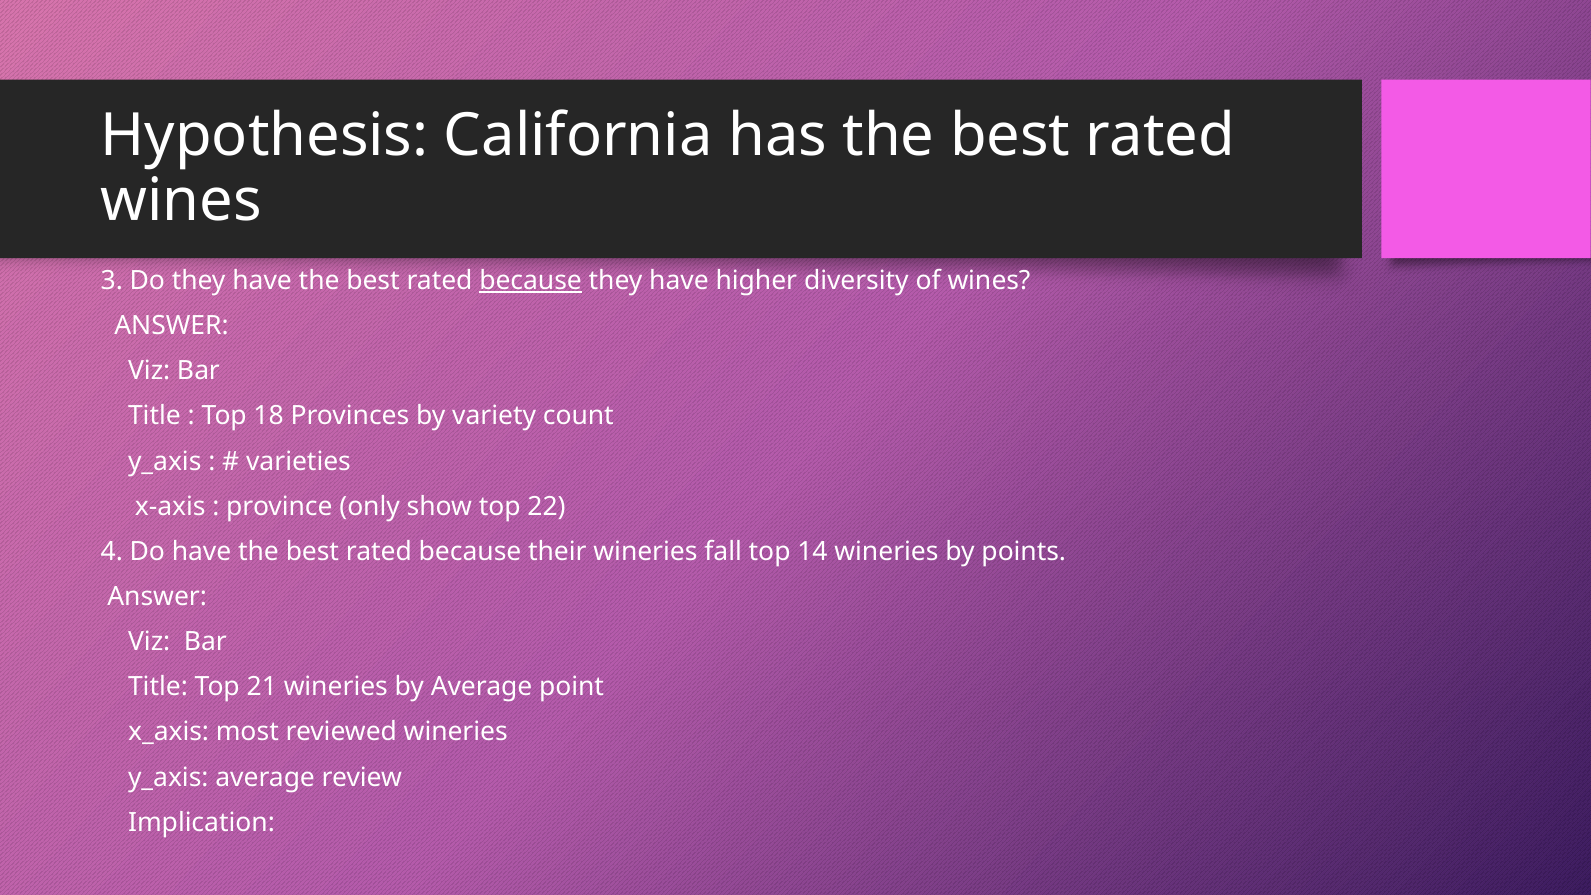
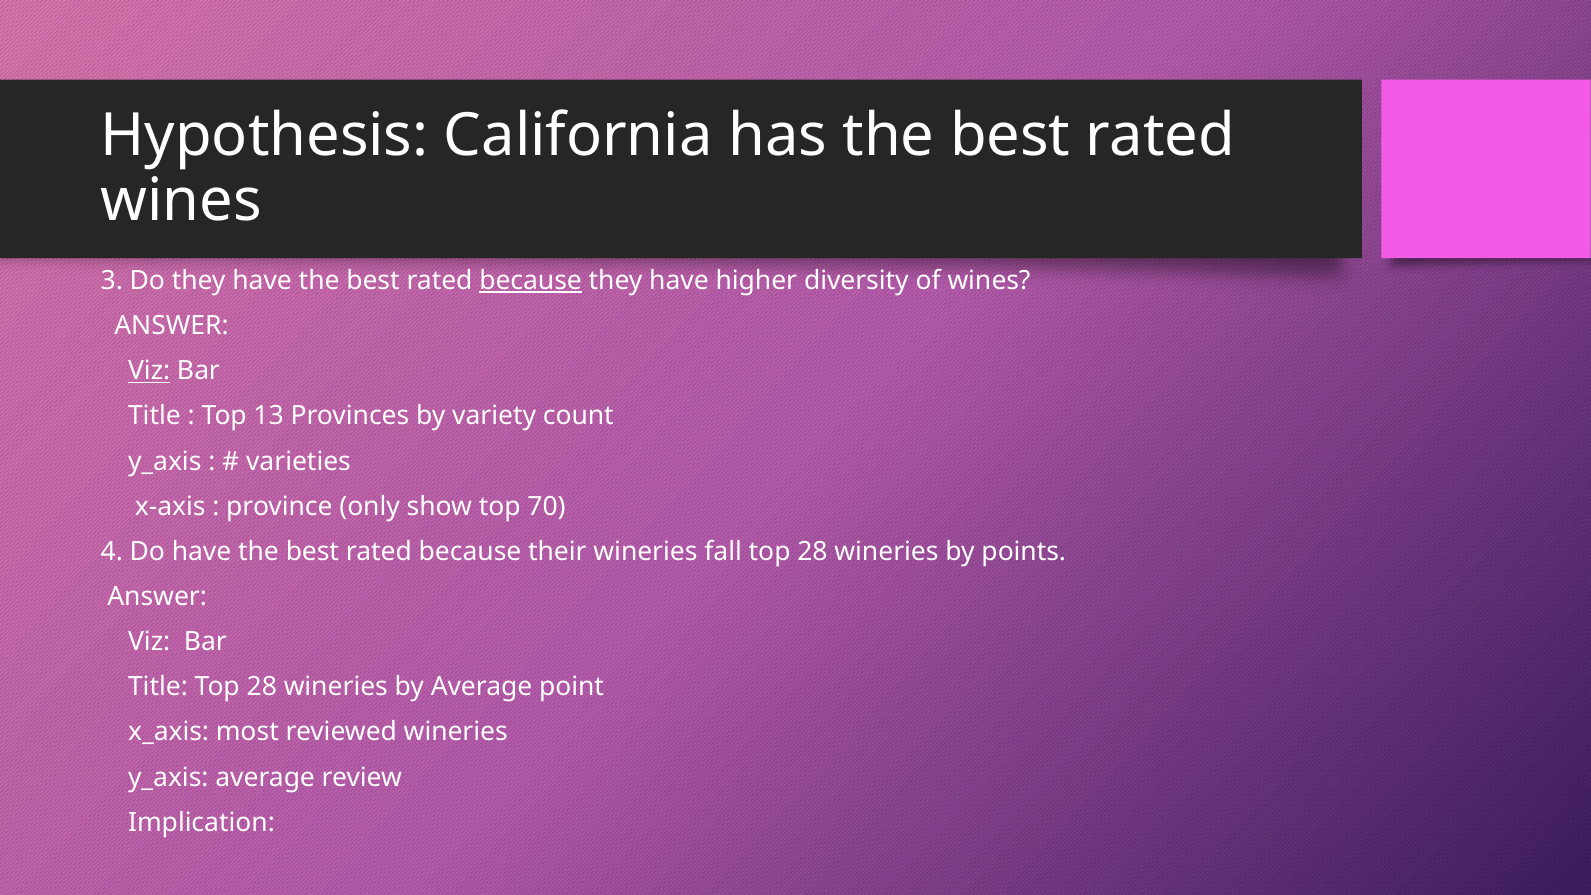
Viz at (149, 371) underline: none -> present
18: 18 -> 13
22: 22 -> 70
fall top 14: 14 -> 28
Title Top 21: 21 -> 28
